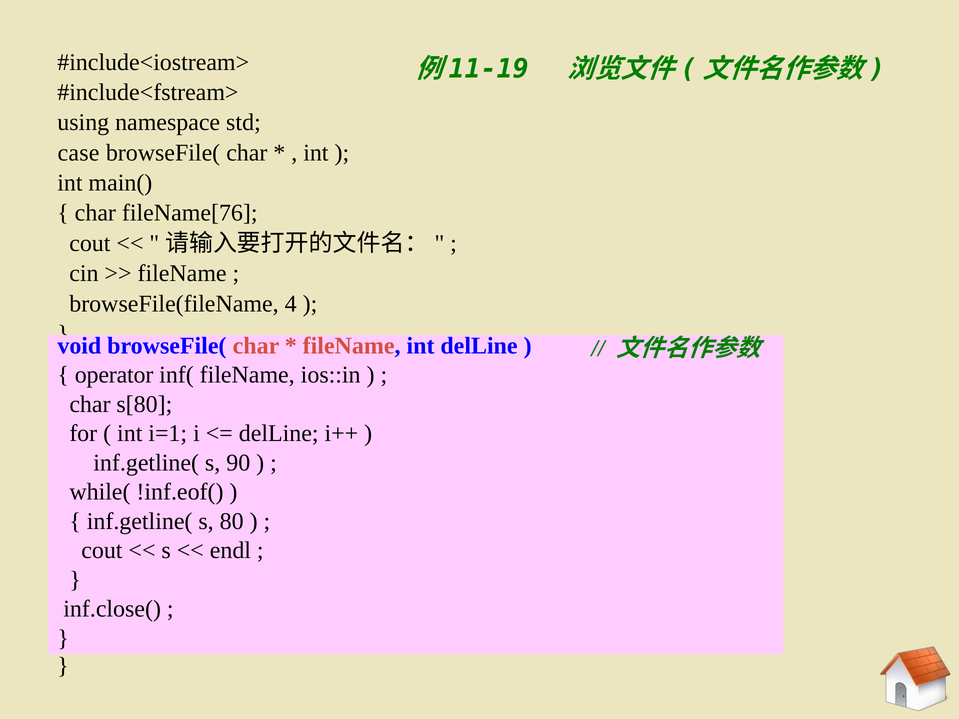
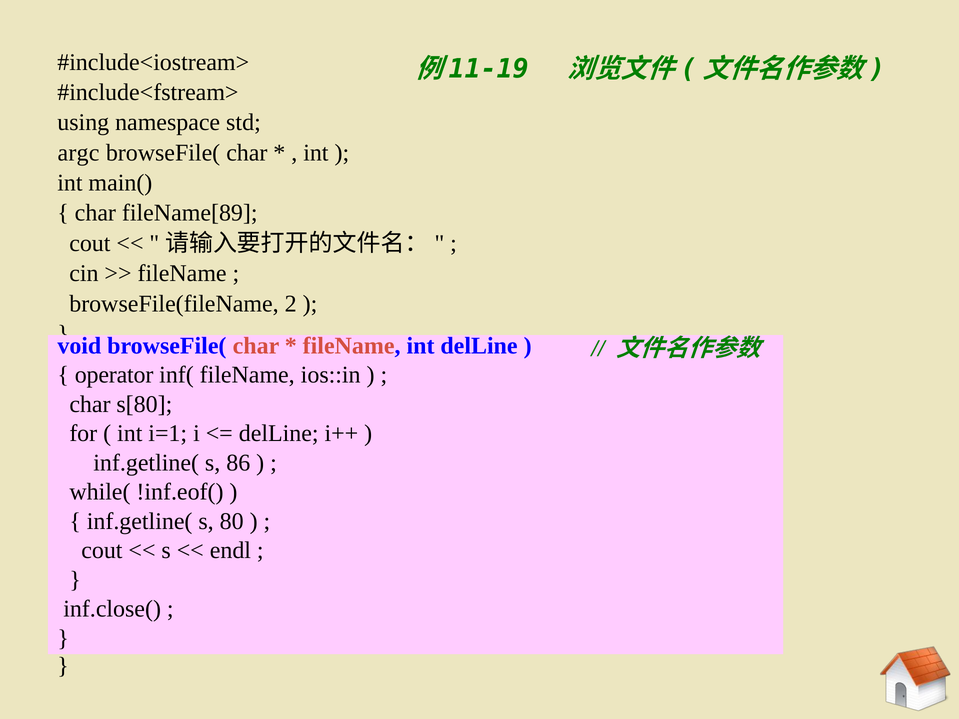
case: case -> argc
fileName[76: fileName[76 -> fileName[89
4: 4 -> 2
90: 90 -> 86
